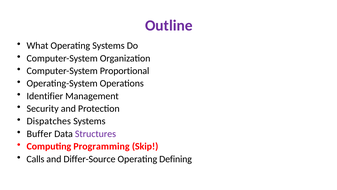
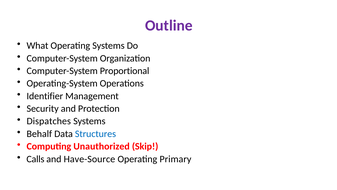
Buffer: Buffer -> Behalf
Structures colour: purple -> blue
Programming: Programming -> Unauthorized
Differ-Source: Differ-Source -> Have-Source
Defining: Defining -> Primary
